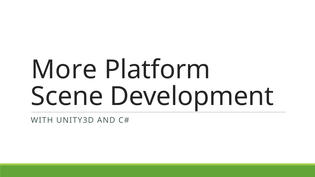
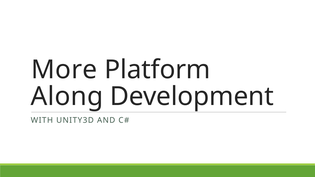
Scene: Scene -> Along
